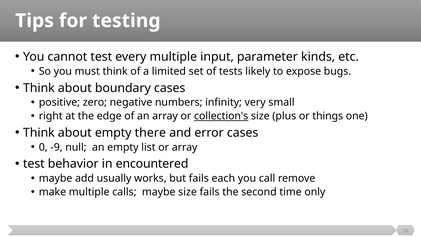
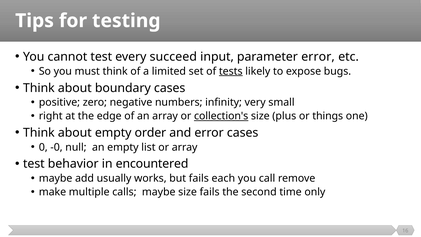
every multiple: multiple -> succeed
parameter kinds: kinds -> error
tests underline: none -> present
there: there -> order
-9: -9 -> -0
